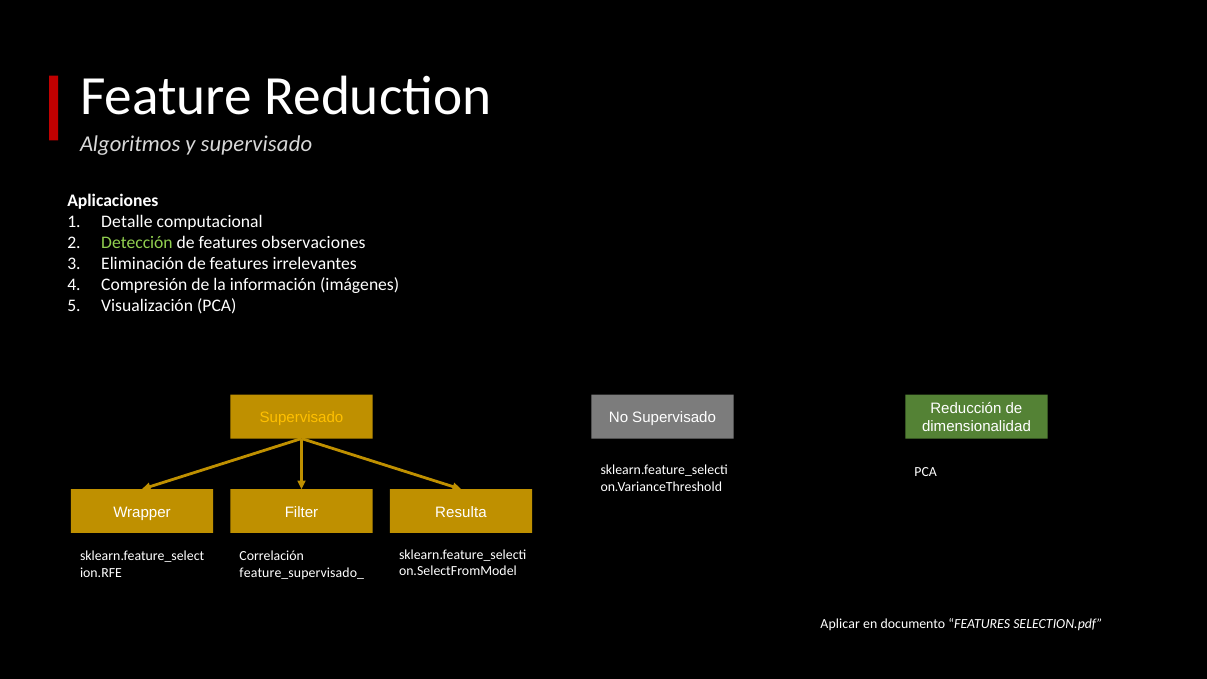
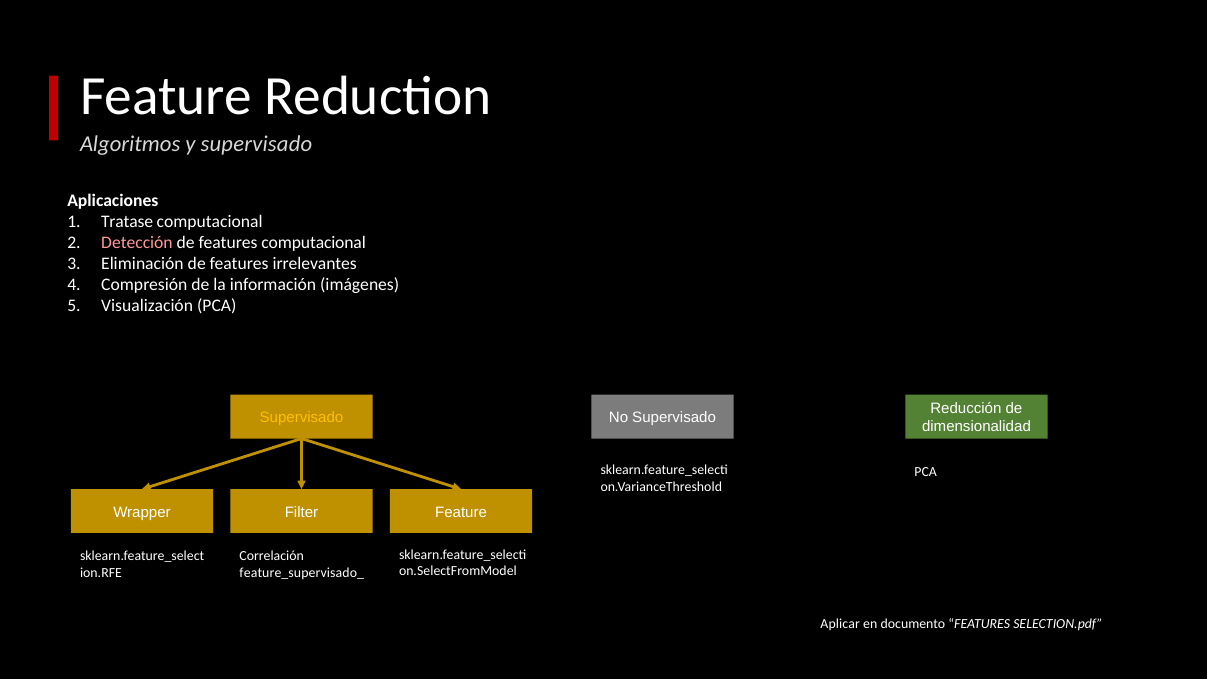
Detalle: Detalle -> Tratase
Detección colour: light green -> pink
features observaciones: observaciones -> computacional
Filter Resulta: Resulta -> Feature
